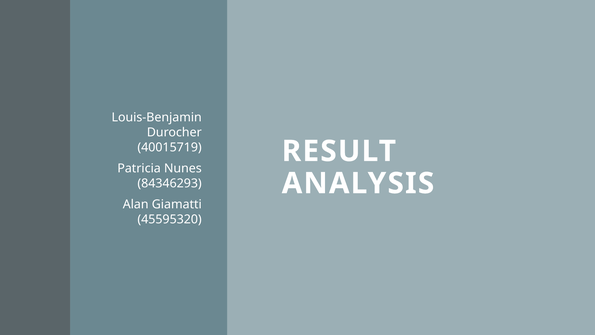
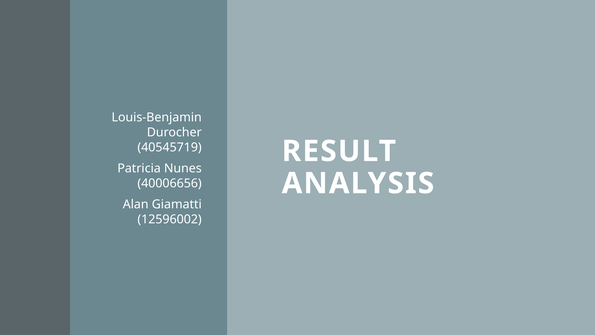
40015719: 40015719 -> 40545719
84346293: 84346293 -> 40006656
45595320: 45595320 -> 12596002
